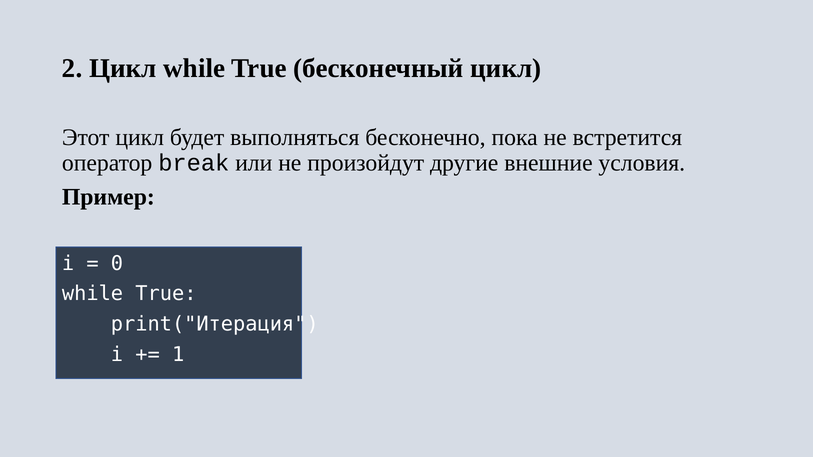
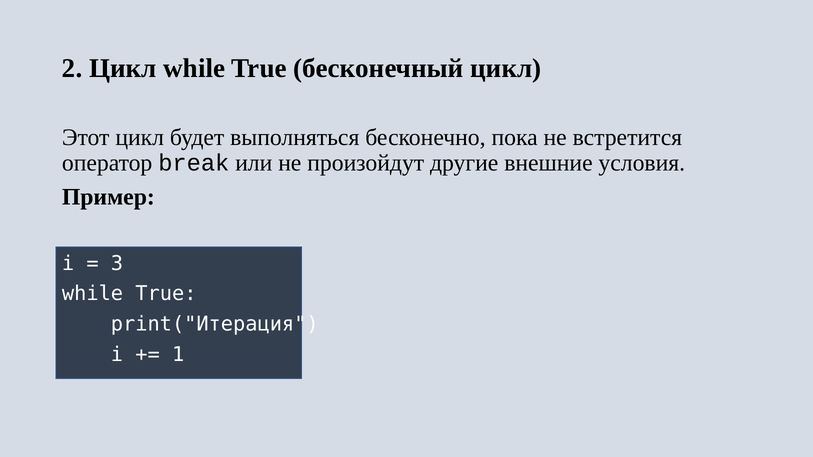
0: 0 -> 3
